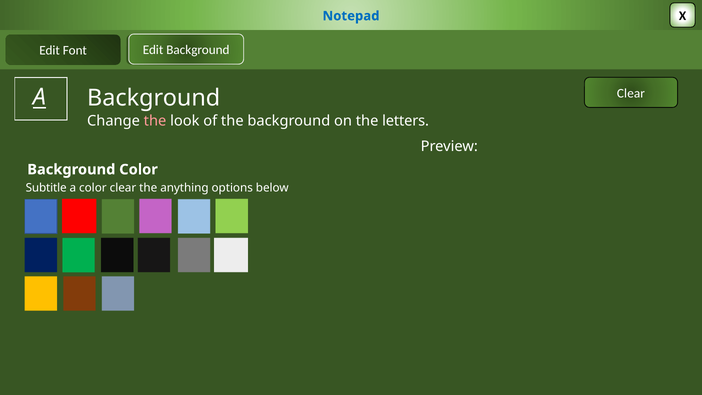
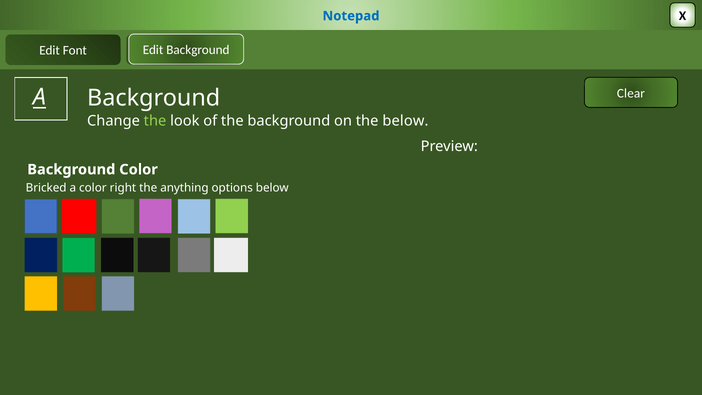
the at (155, 121) colour: pink -> light green
the letters: letters -> below
Subtitle: Subtitle -> Bricked
color clear: clear -> right
